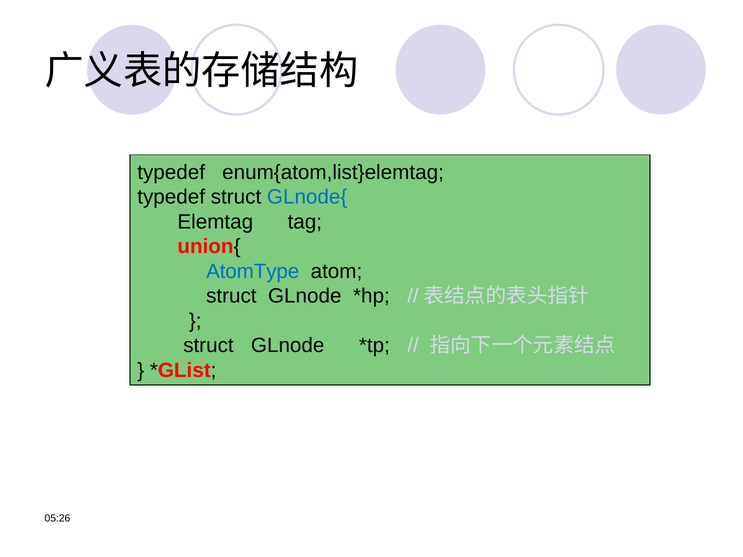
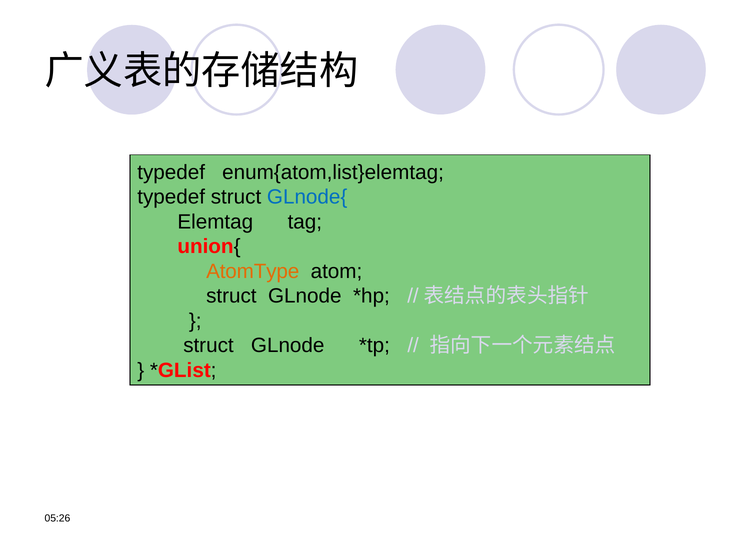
AtomType colour: blue -> orange
